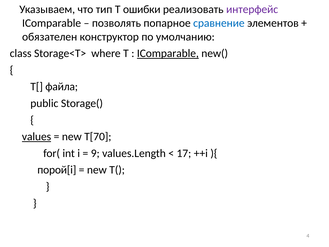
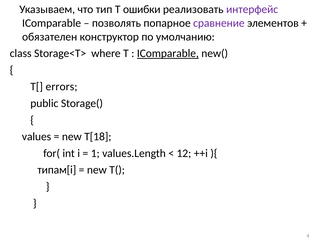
сравнение colour: blue -> purple
файла: файла -> errors
values underline: present -> none
T[70: T[70 -> T[18
9: 9 -> 1
17: 17 -> 12
порой[i: порой[i -> типам[i
